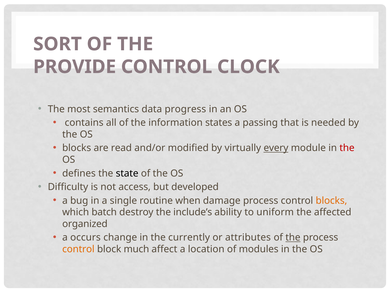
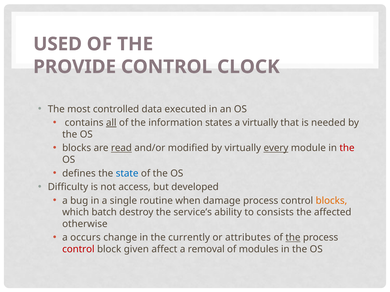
SORT: SORT -> USED
semantics: semantics -> controlled
progress: progress -> executed
all underline: none -> present
a passing: passing -> virtually
read underline: none -> present
state colour: black -> blue
include’s: include’s -> service’s
uniform: uniform -> consists
organized: organized -> otherwise
control at (78, 250) colour: orange -> red
much: much -> given
location: location -> removal
